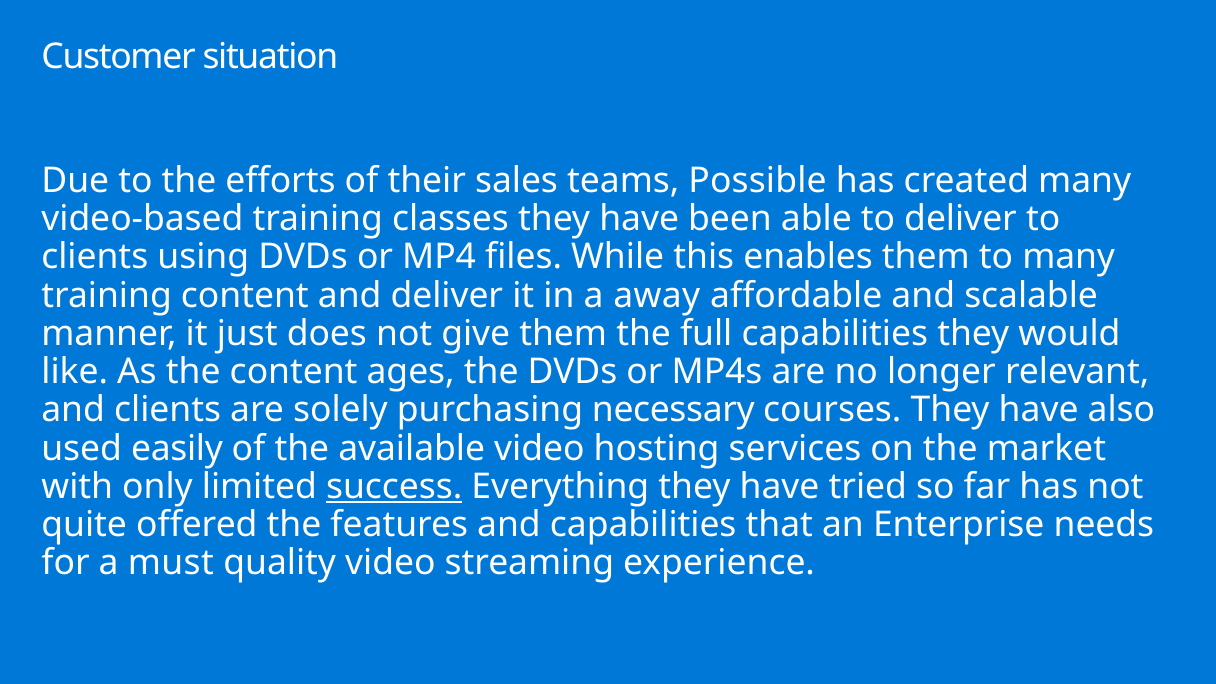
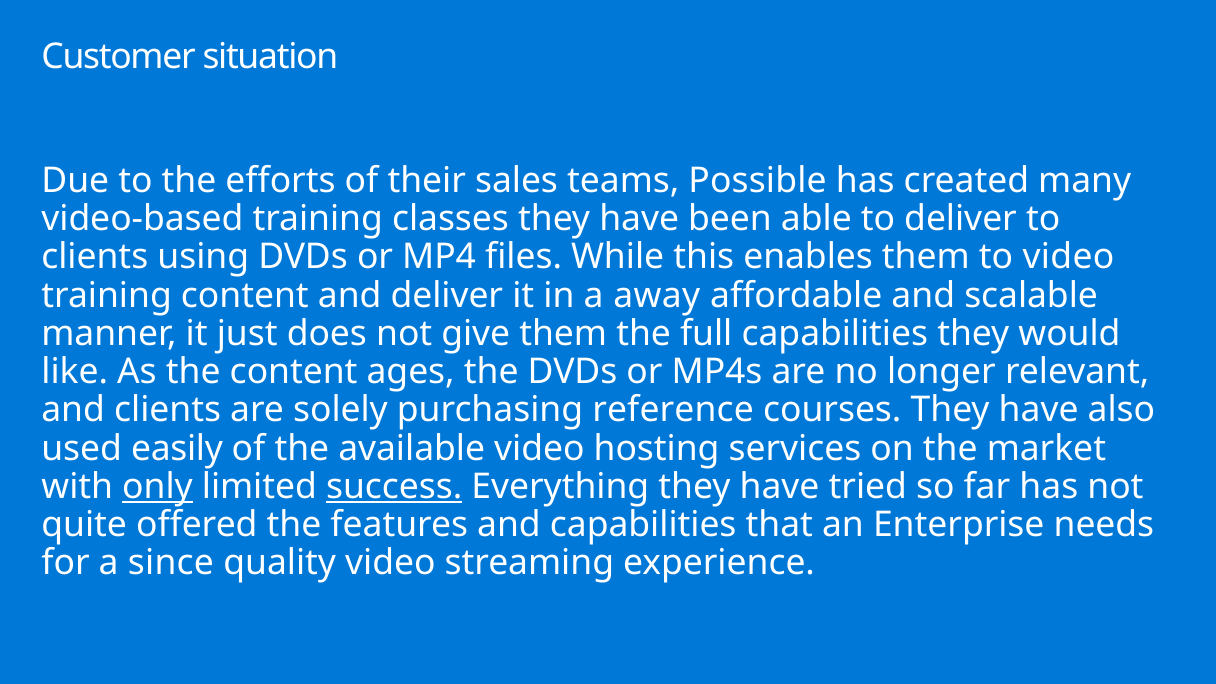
to many: many -> video
necessary: necessary -> reference
only underline: none -> present
must: must -> since
